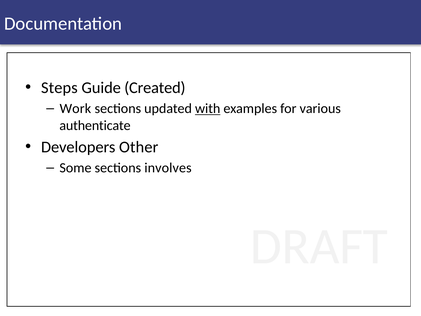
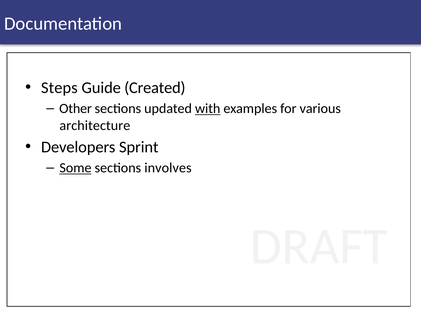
Work: Work -> Other
authenticate: authenticate -> architecture
Other: Other -> Sprint
Some underline: none -> present
